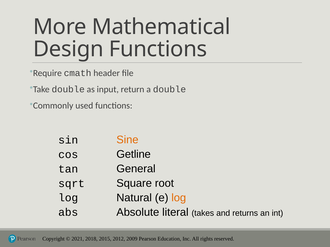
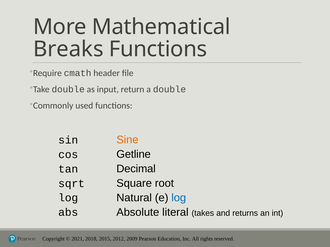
Design: Design -> Breaks
General: General -> Decimal
log at (179, 198) colour: orange -> blue
